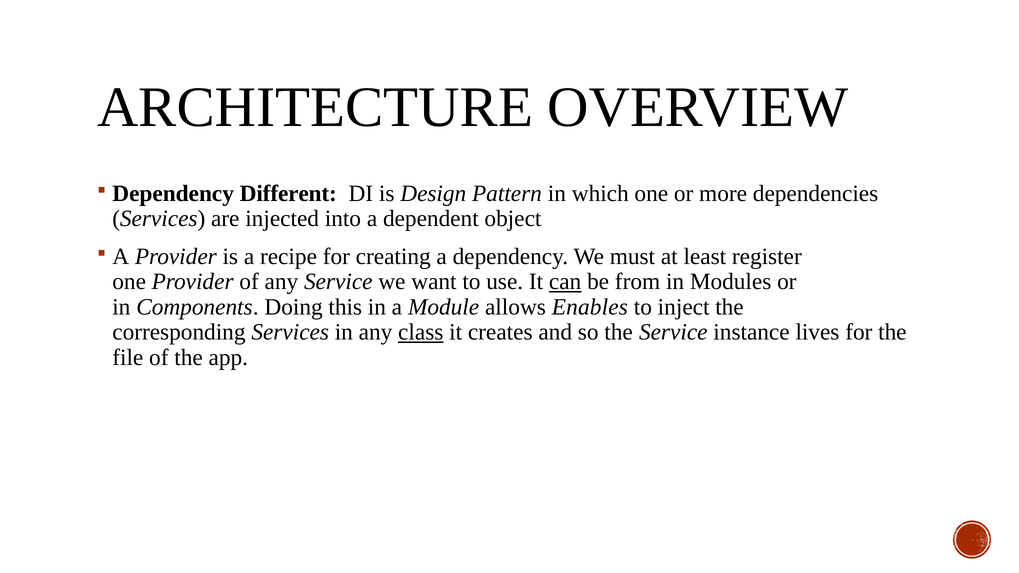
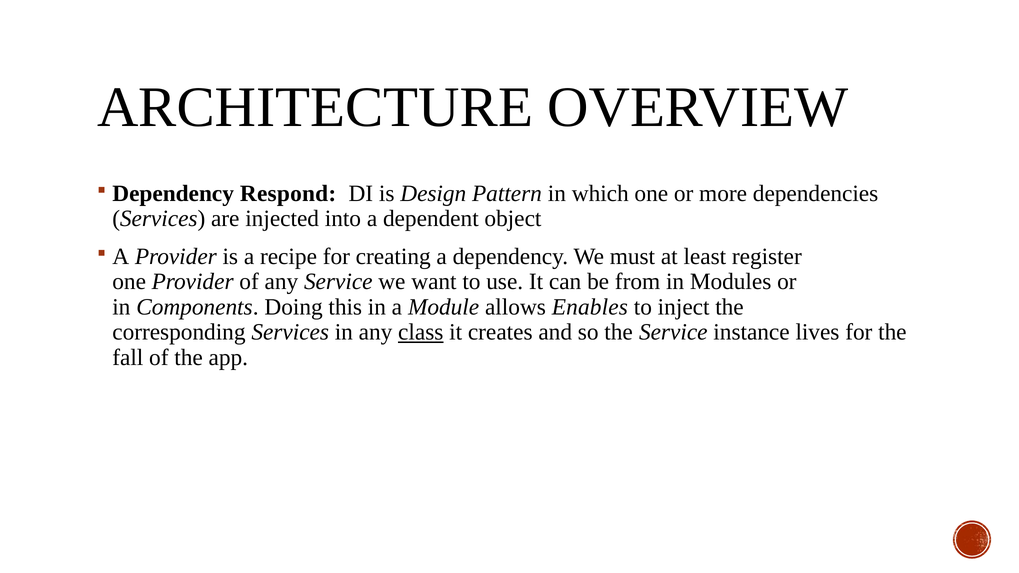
Different: Different -> Respond
can underline: present -> none
file: file -> fall
